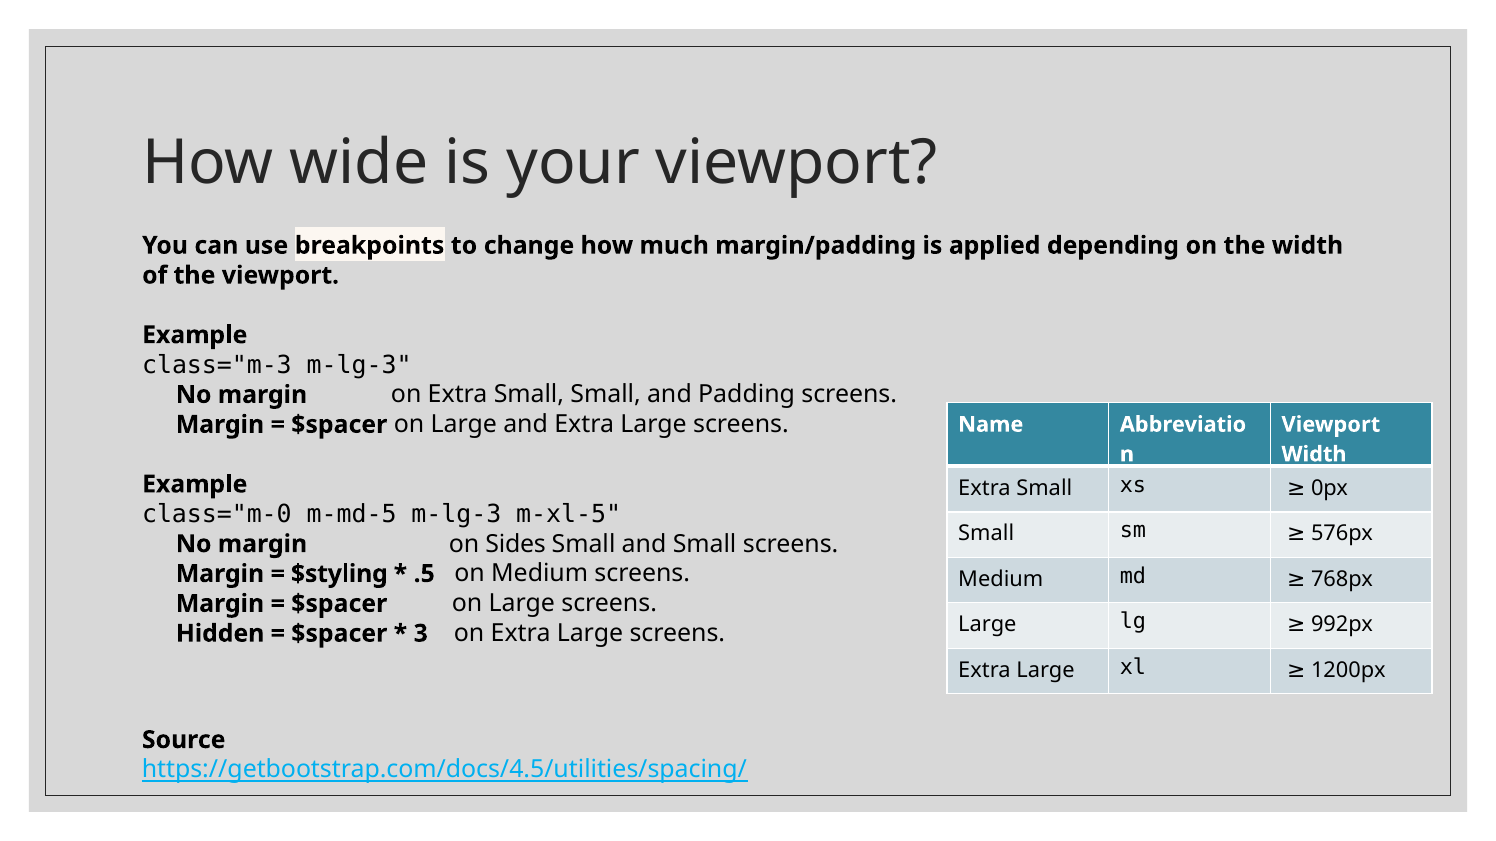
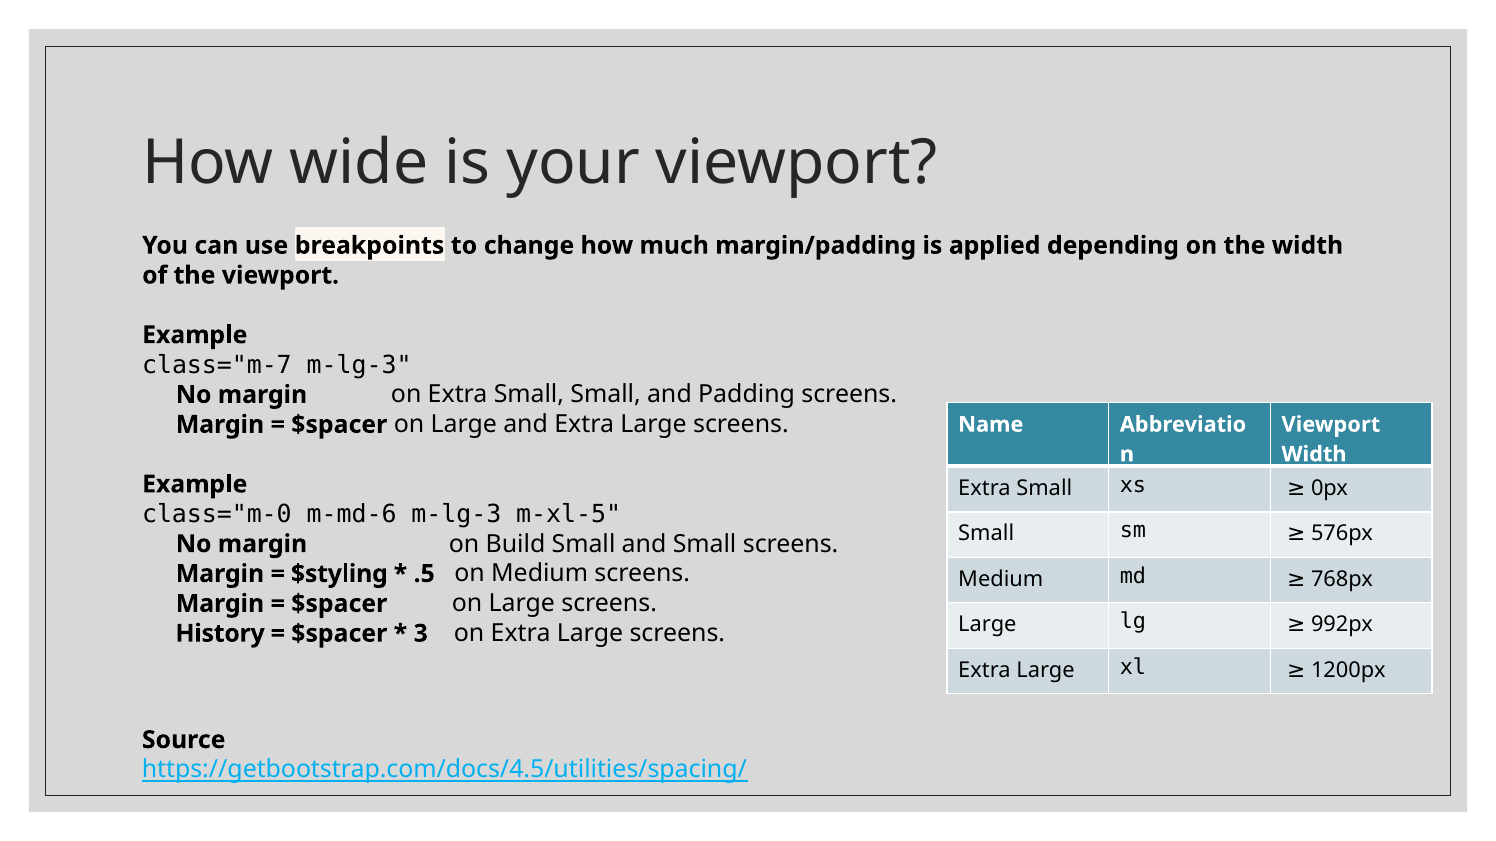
class="m-3: class="m-3 -> class="m-7
m-md-5: m-md-5 -> m-md-6
Sides: Sides -> Build
Hidden: Hidden -> History
